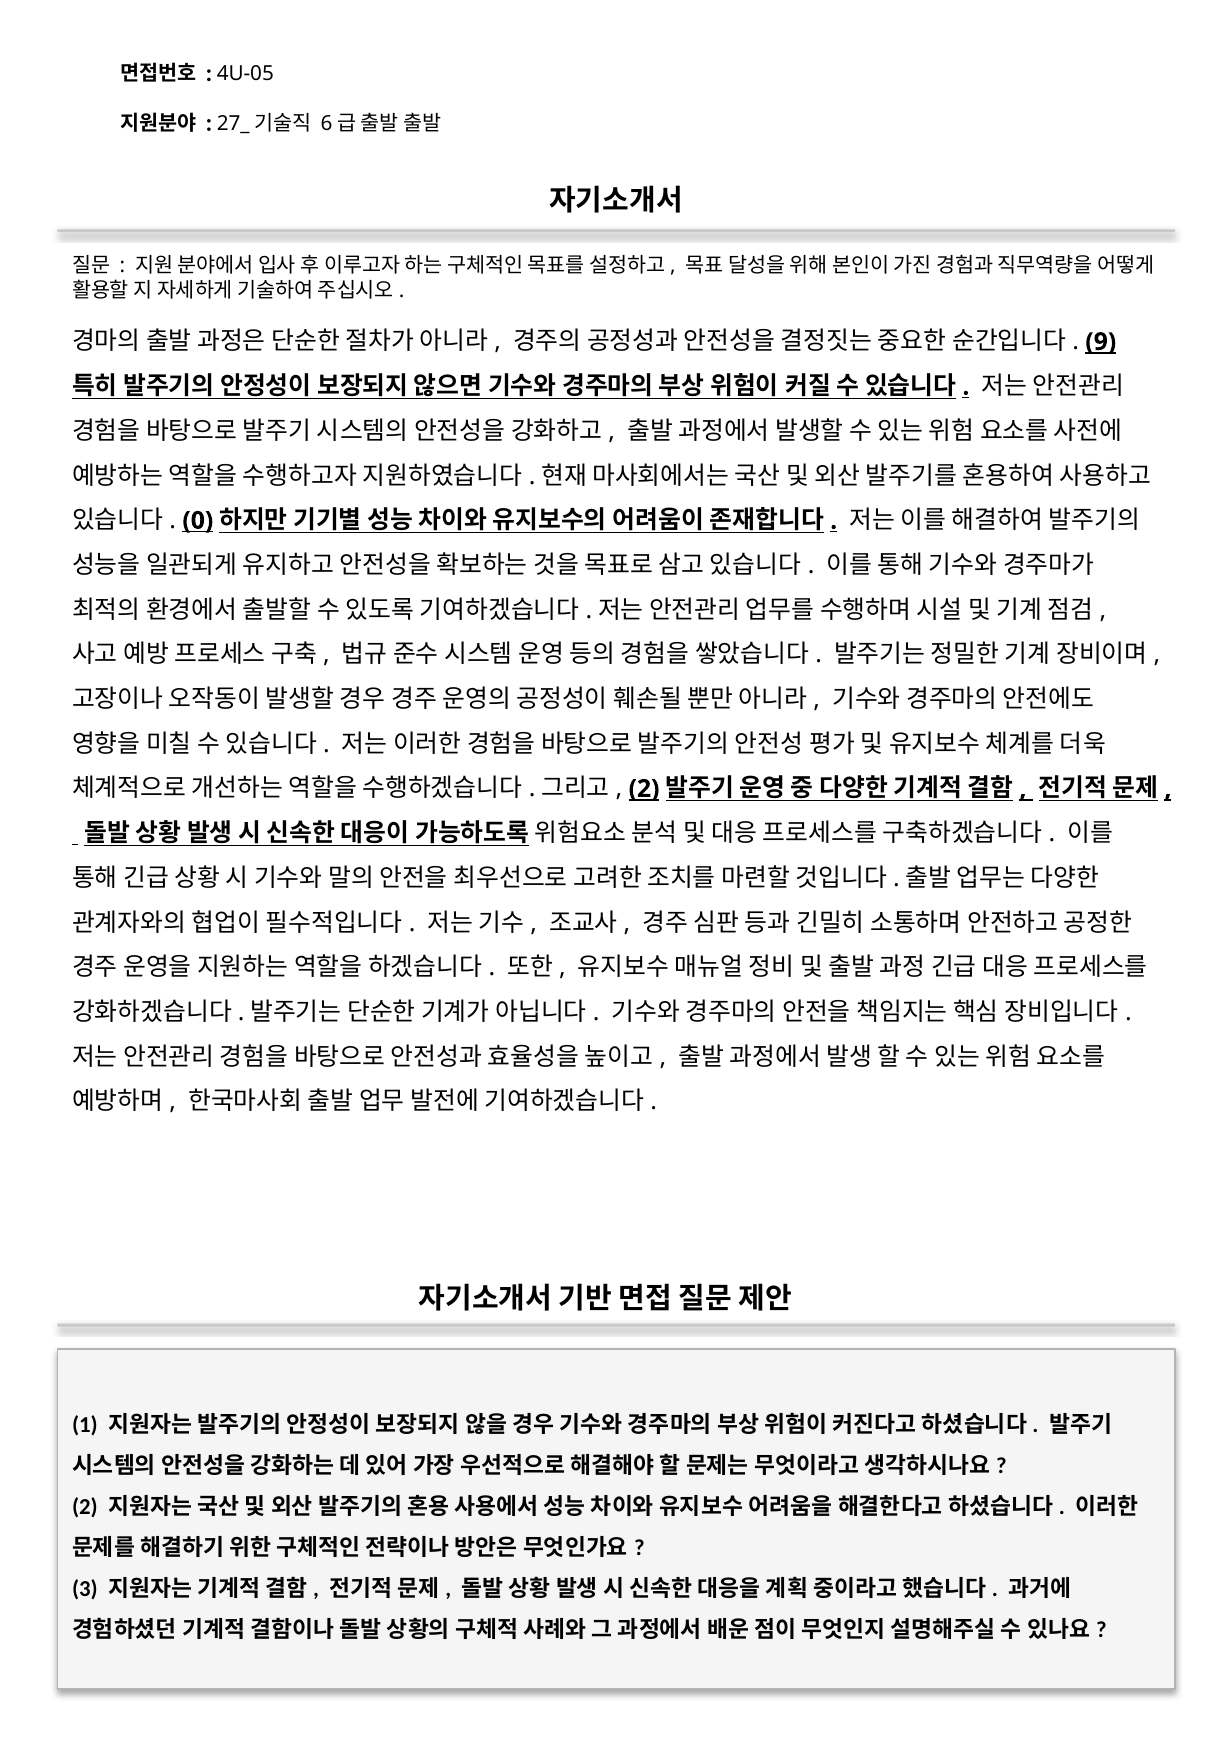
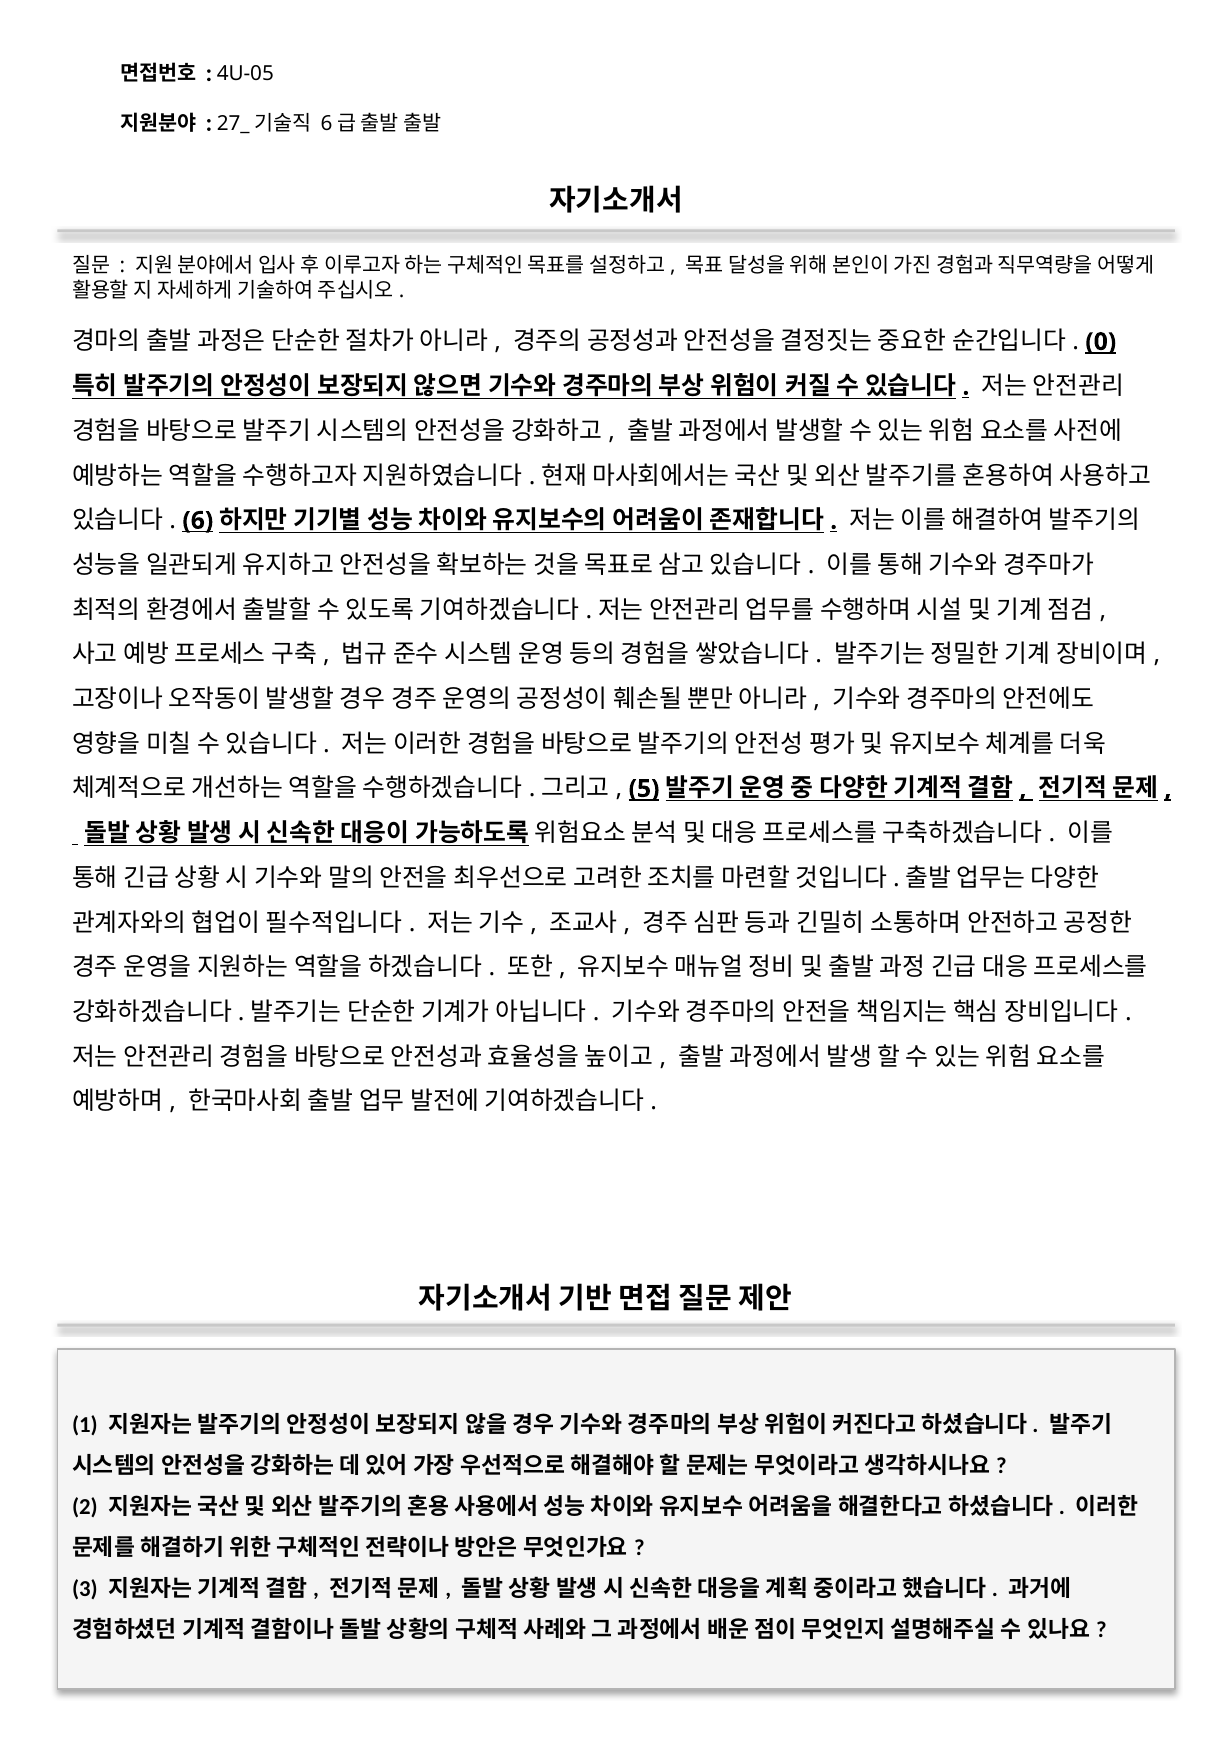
9: 9 -> 0
0: 0 -> 6
2 at (644, 789): 2 -> 5
